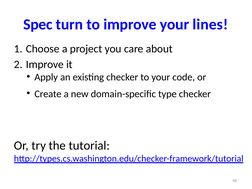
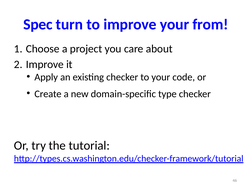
lines: lines -> from
